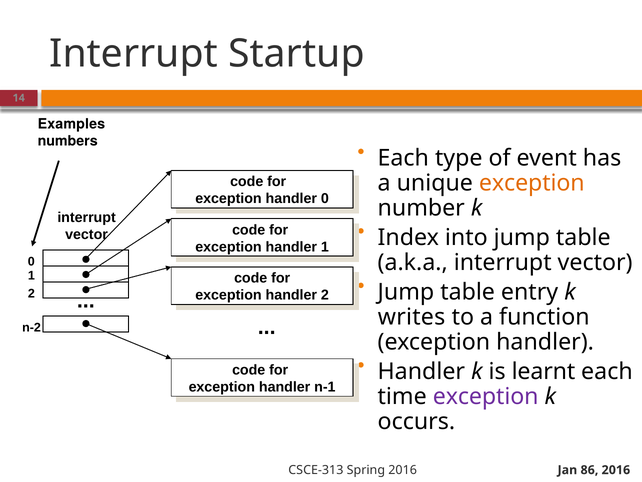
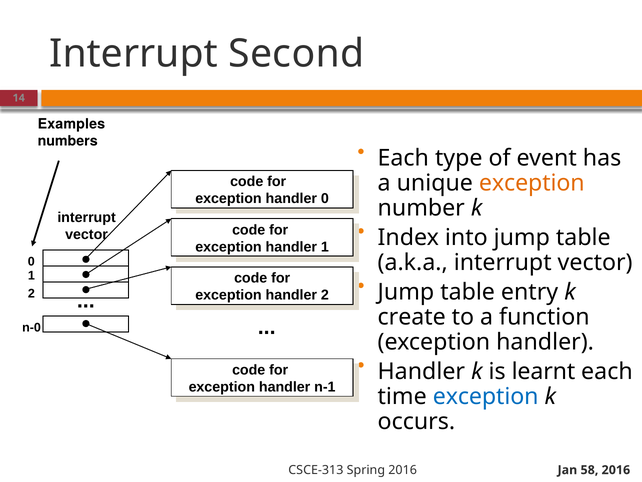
Startup: Startup -> Second
writes: writes -> create
n-2: n-2 -> n-0
exception at (486, 396) colour: purple -> blue
86: 86 -> 58
